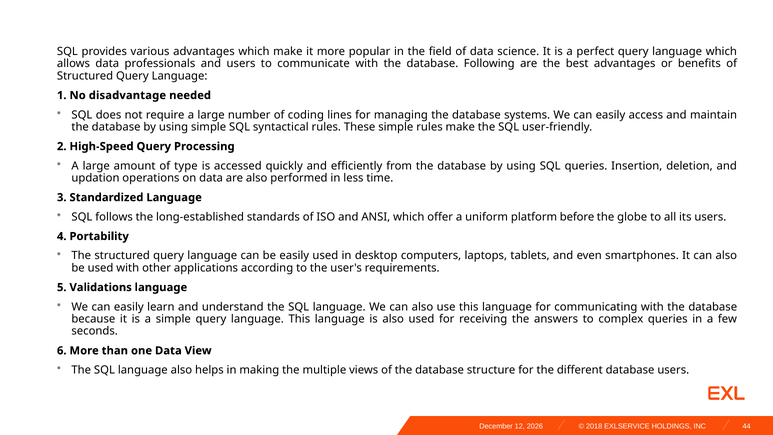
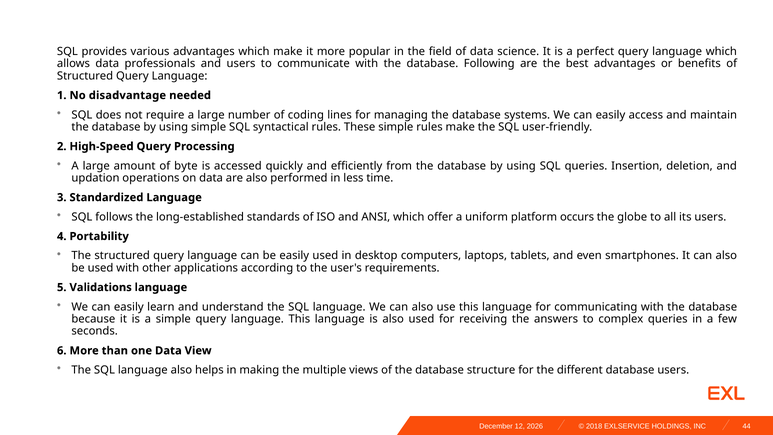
type: type -> byte
before: before -> occurs
